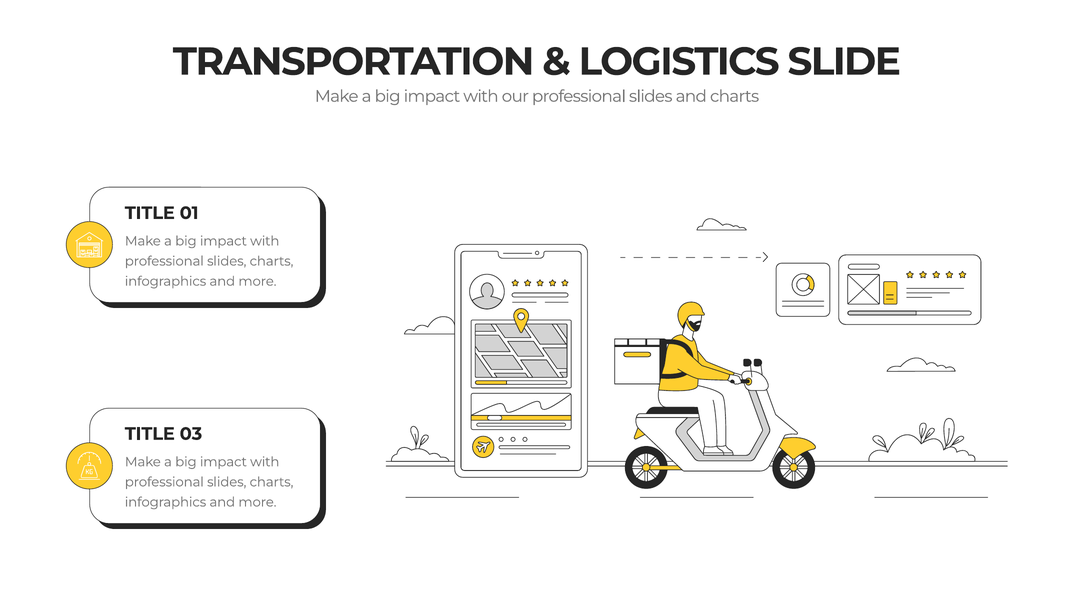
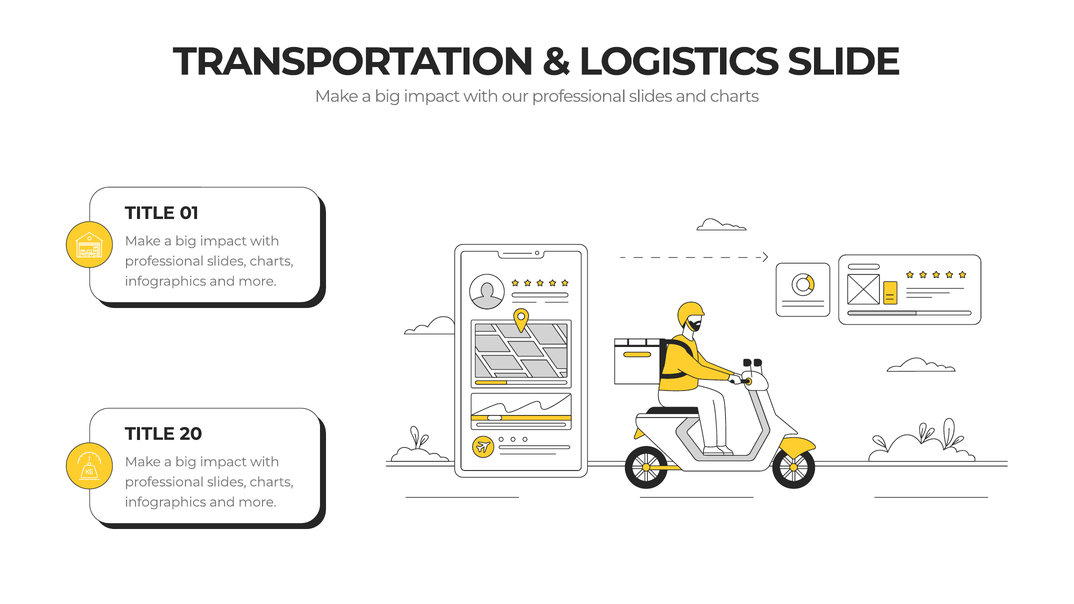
03: 03 -> 20
